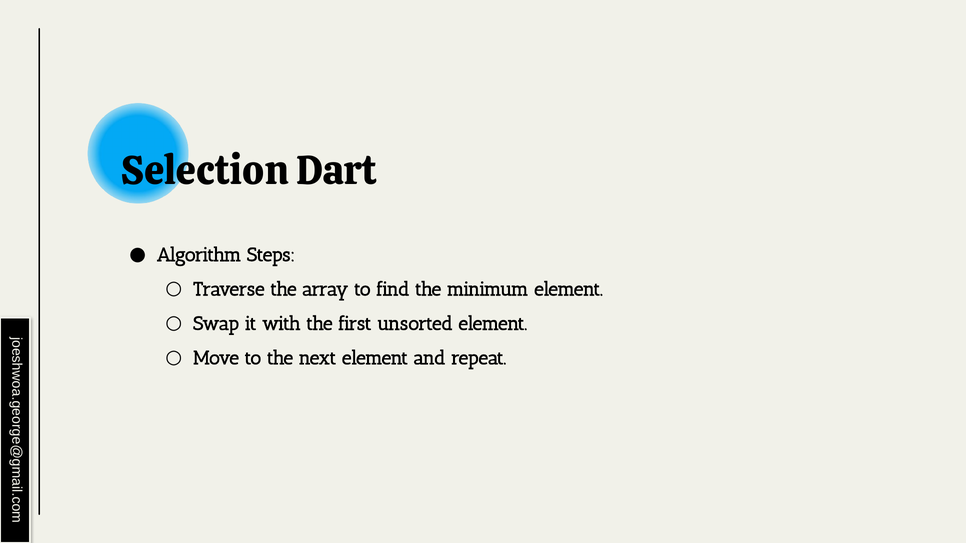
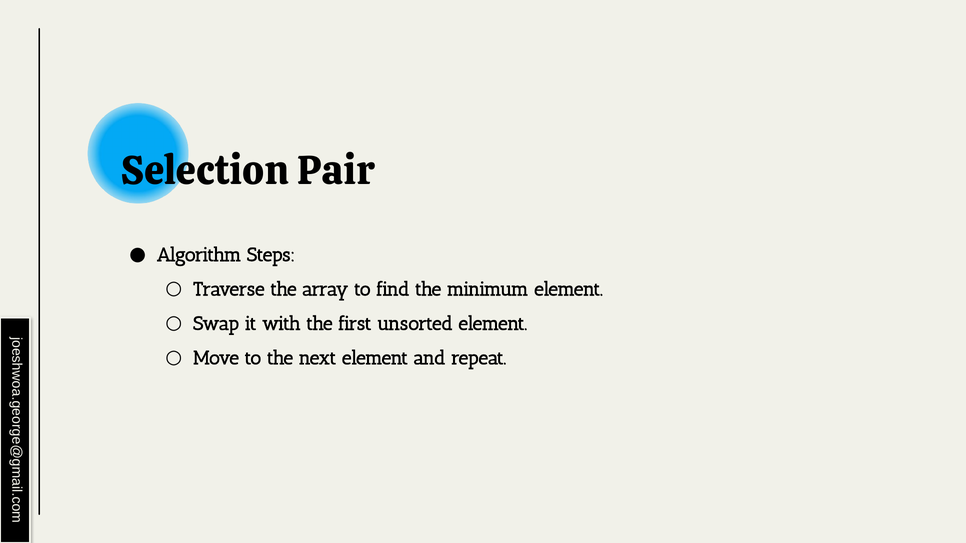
Dart: Dart -> Pair
